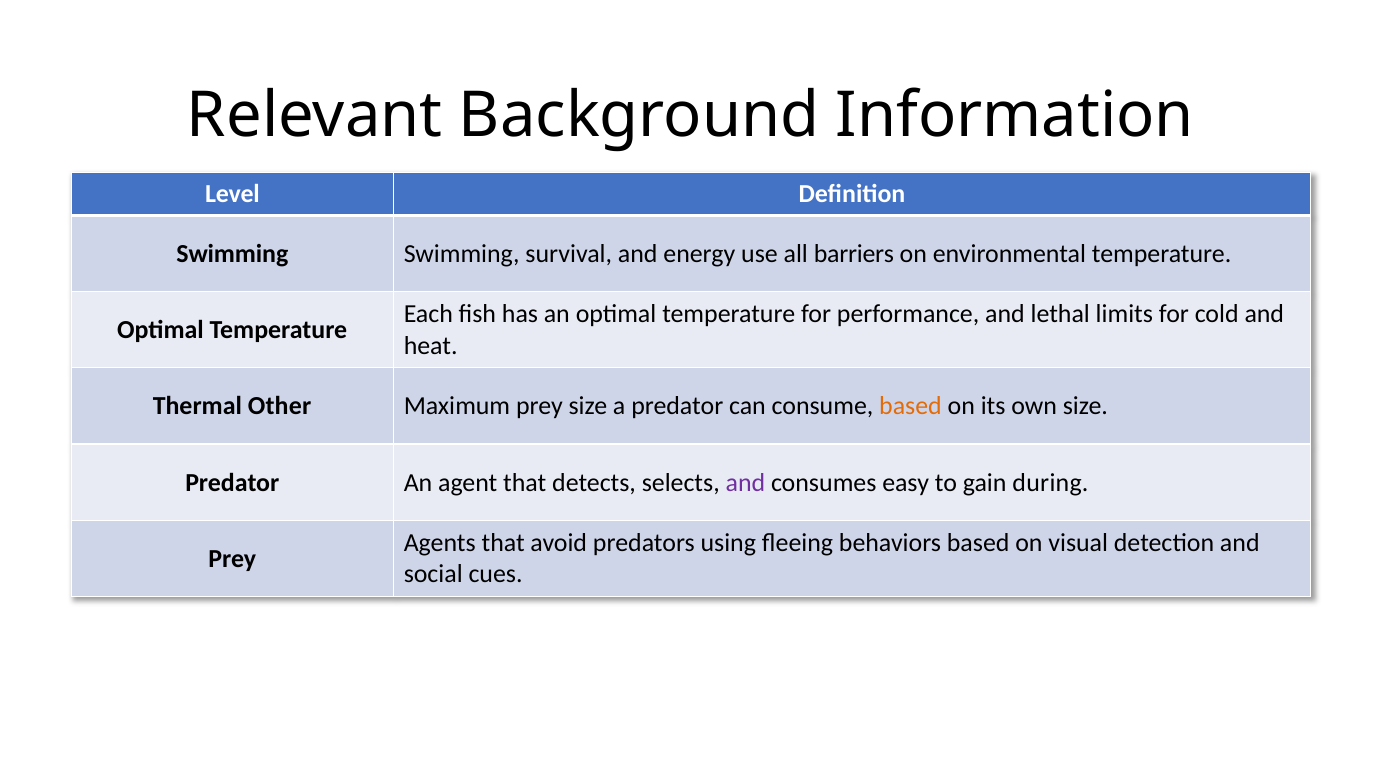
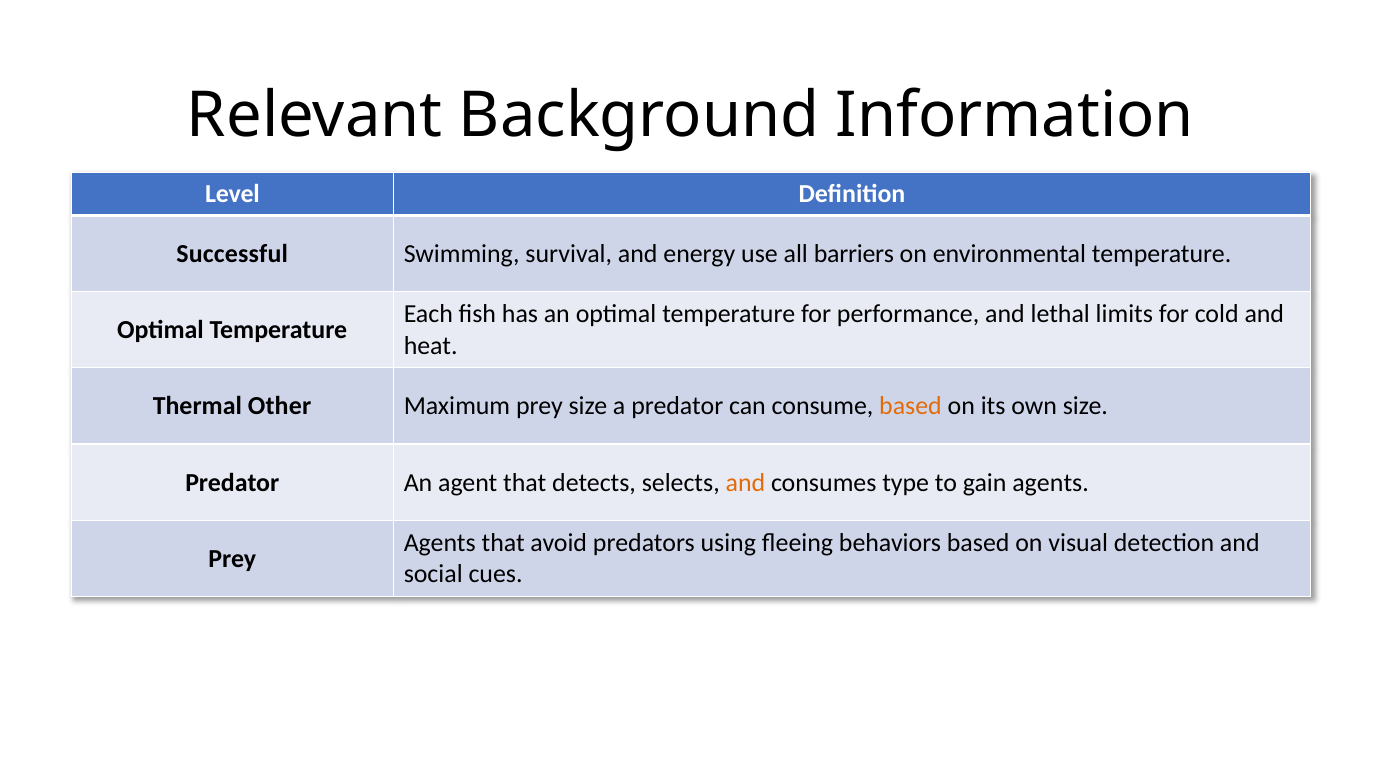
Swimming at (232, 254): Swimming -> Successful
and at (745, 482) colour: purple -> orange
easy: easy -> type
gain during: during -> agents
